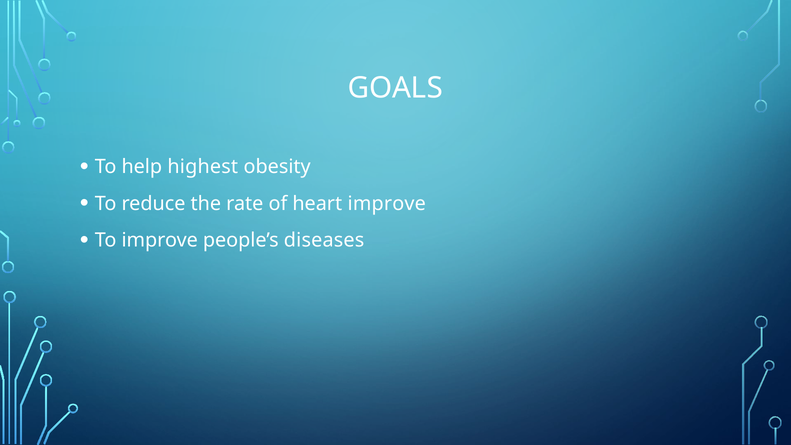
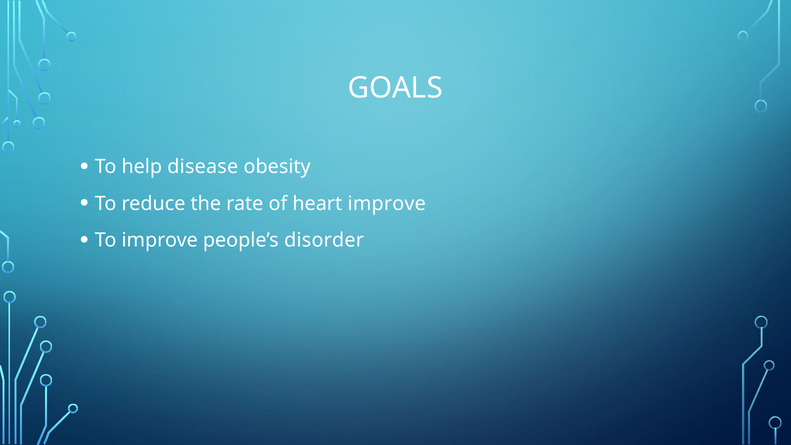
highest: highest -> disease
diseases: diseases -> disorder
